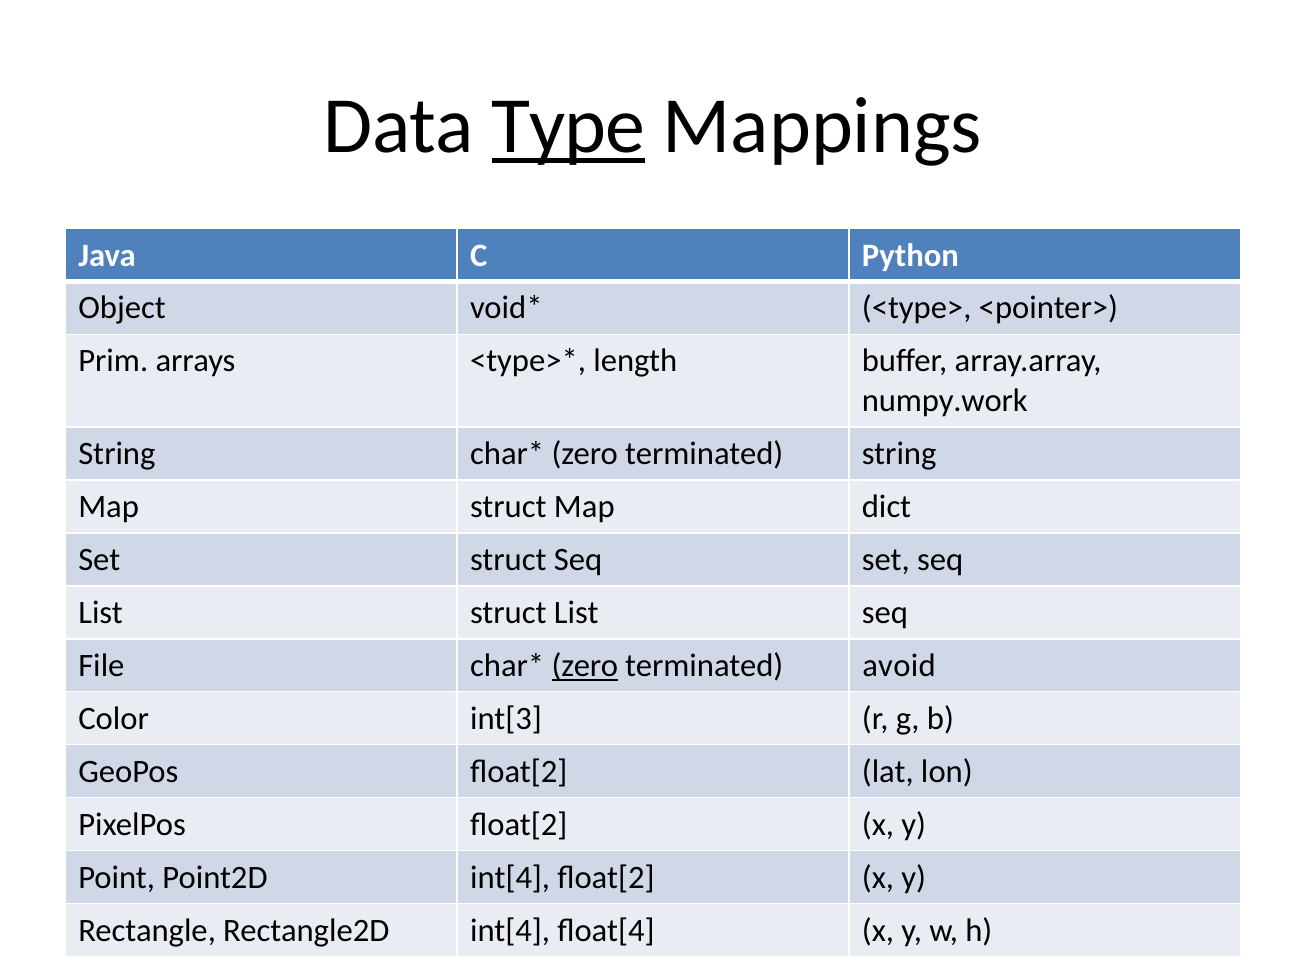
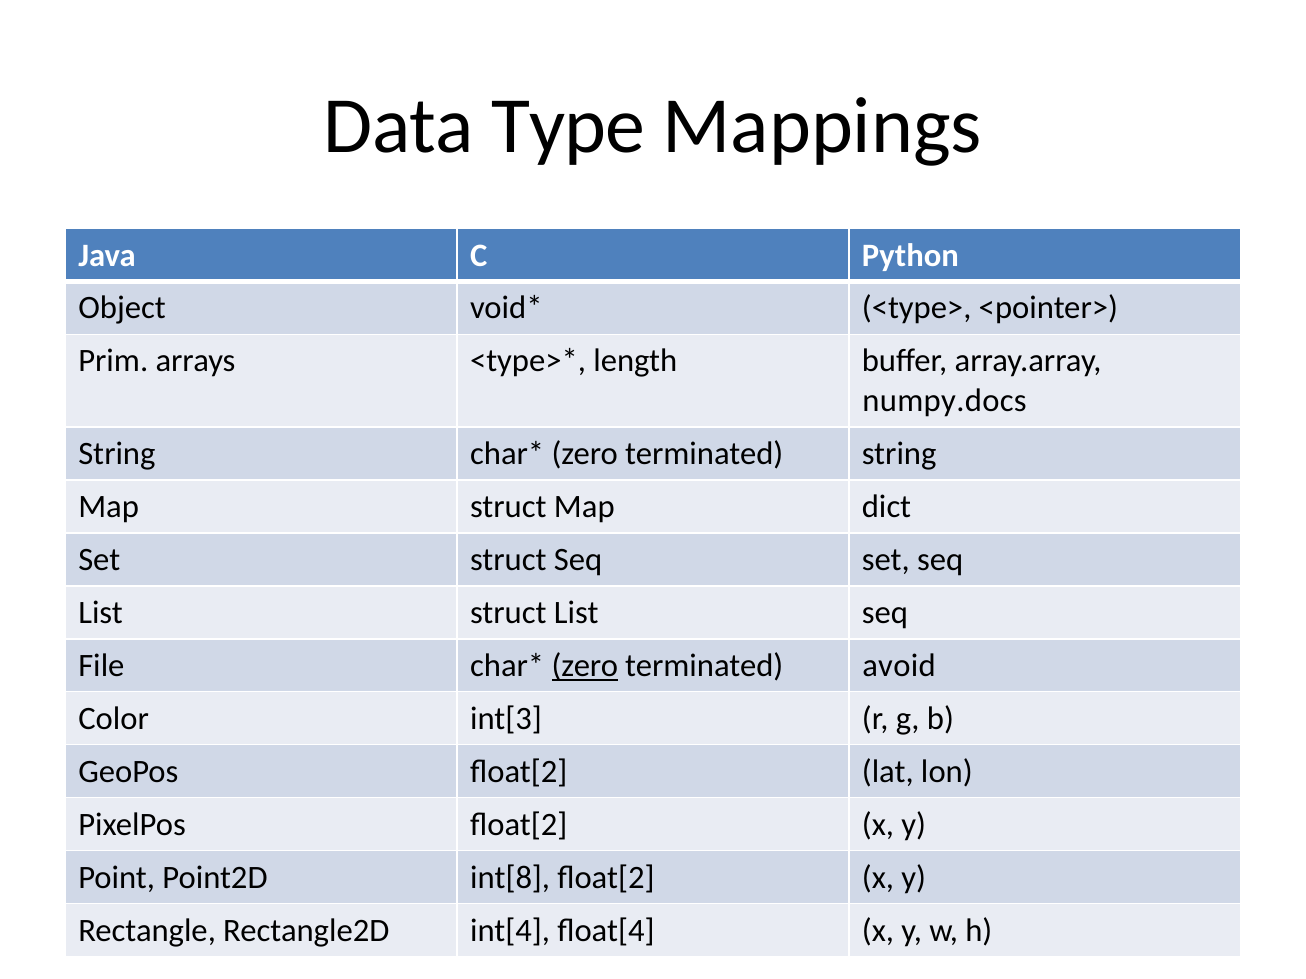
Type underline: present -> none
numpy.work: numpy.work -> numpy.docs
Point2D int[4: int[4 -> int[8
